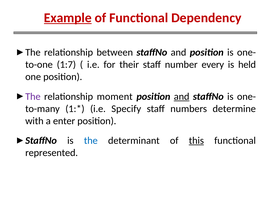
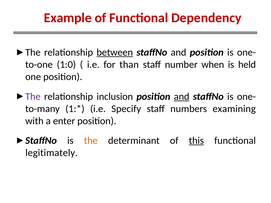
Example underline: present -> none
between underline: none -> present
1:7: 1:7 -> 1:0
their: their -> than
every: every -> when
moment: moment -> inclusion
determine: determine -> examining
the at (91, 141) colour: blue -> orange
represented: represented -> legitimately
